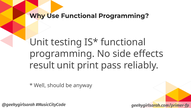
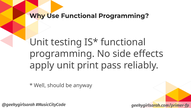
result: result -> apply
